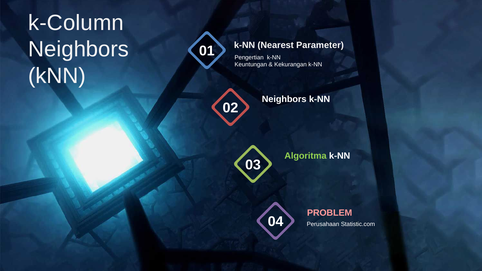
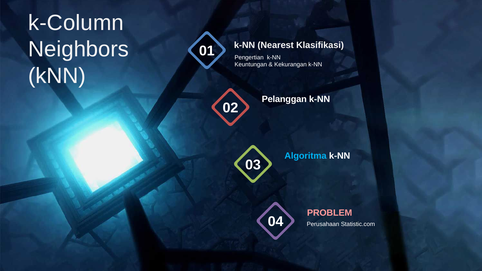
Parameter: Parameter -> Klasifikasi
Neighbors at (284, 99): Neighbors -> Pelanggan
Algoritma colour: light green -> light blue
